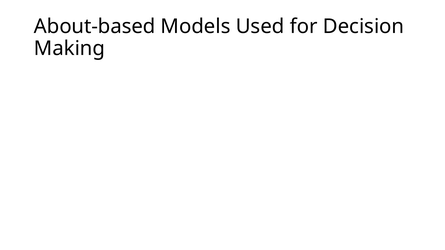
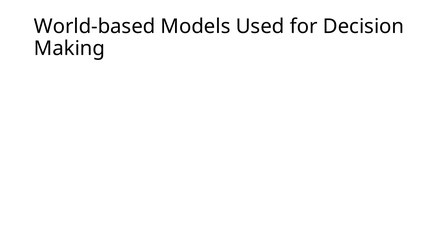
About-based: About-based -> World-based
